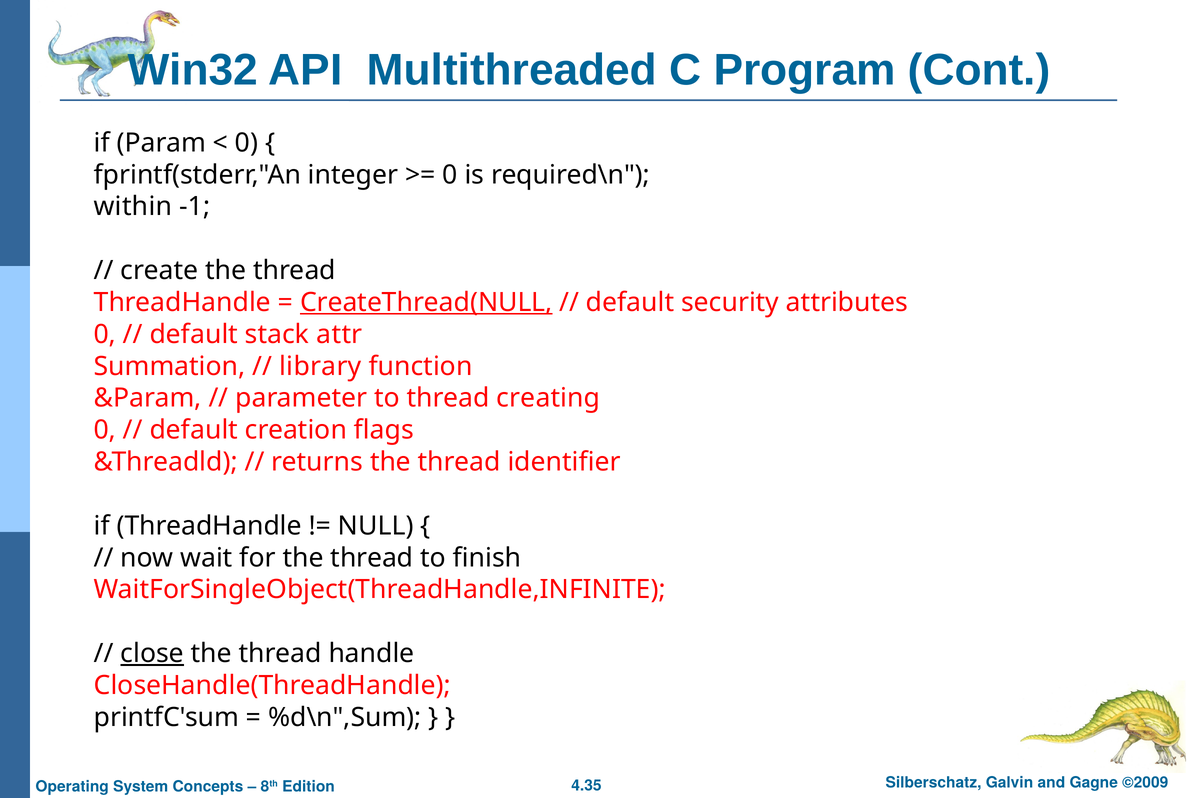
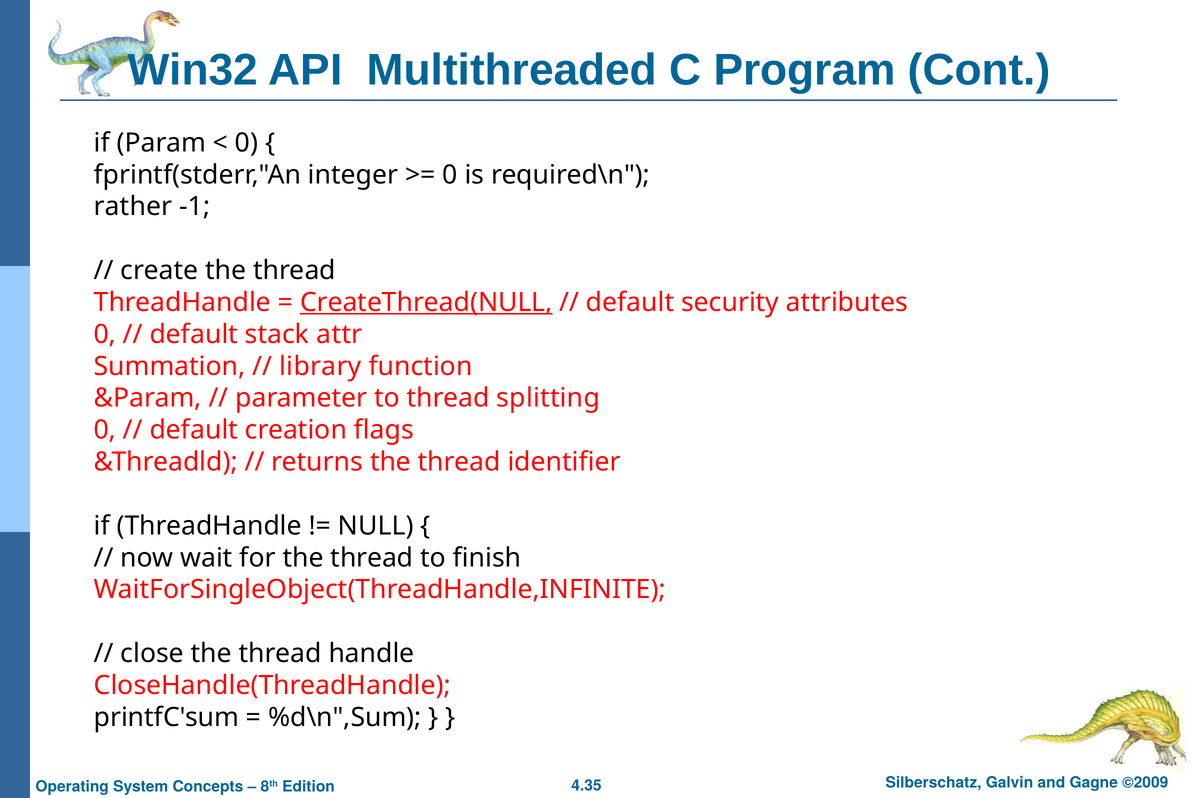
within: within -> rather
creating: creating -> splitting
close underline: present -> none
